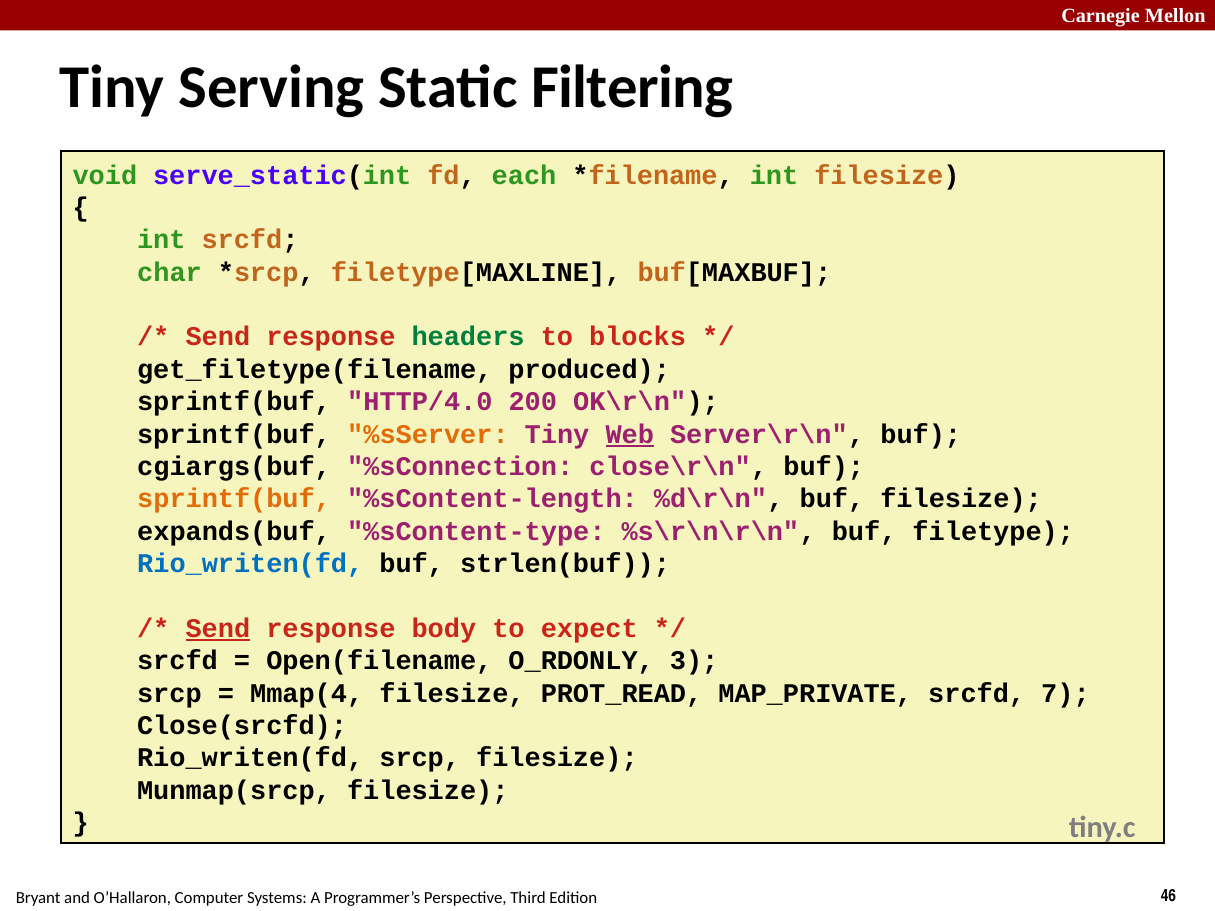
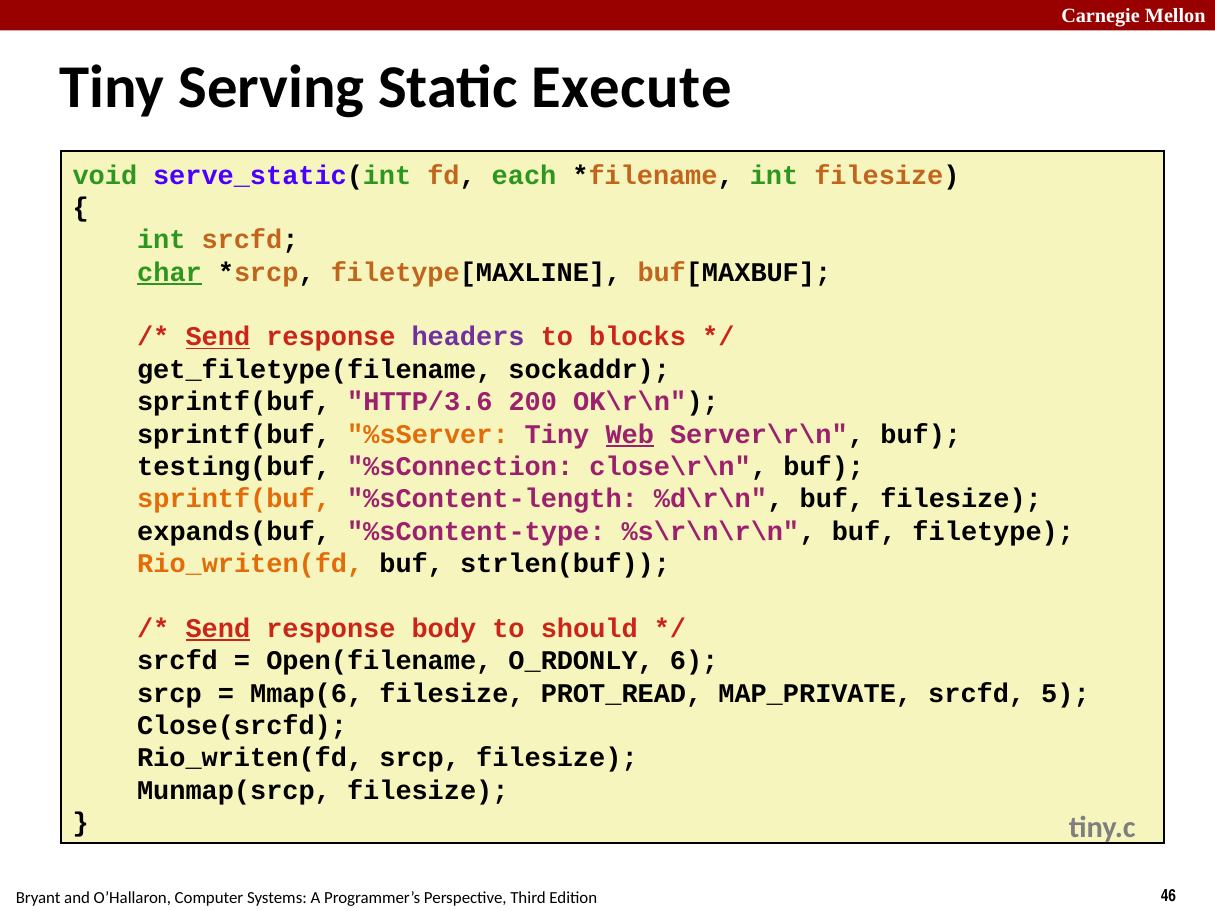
Filtering: Filtering -> Execute
char underline: none -> present
Send at (218, 337) underline: none -> present
headers colour: green -> purple
produced: produced -> sockaddr
HTTP/4.0: HTTP/4.0 -> HTTP/3.6
cgiargs(buf: cgiargs(buf -> testing(buf
Rio_writen(fd at (250, 564) colour: blue -> orange
expect: expect -> should
3: 3 -> 6
Mmap(4: Mmap(4 -> Mmap(6
7: 7 -> 5
